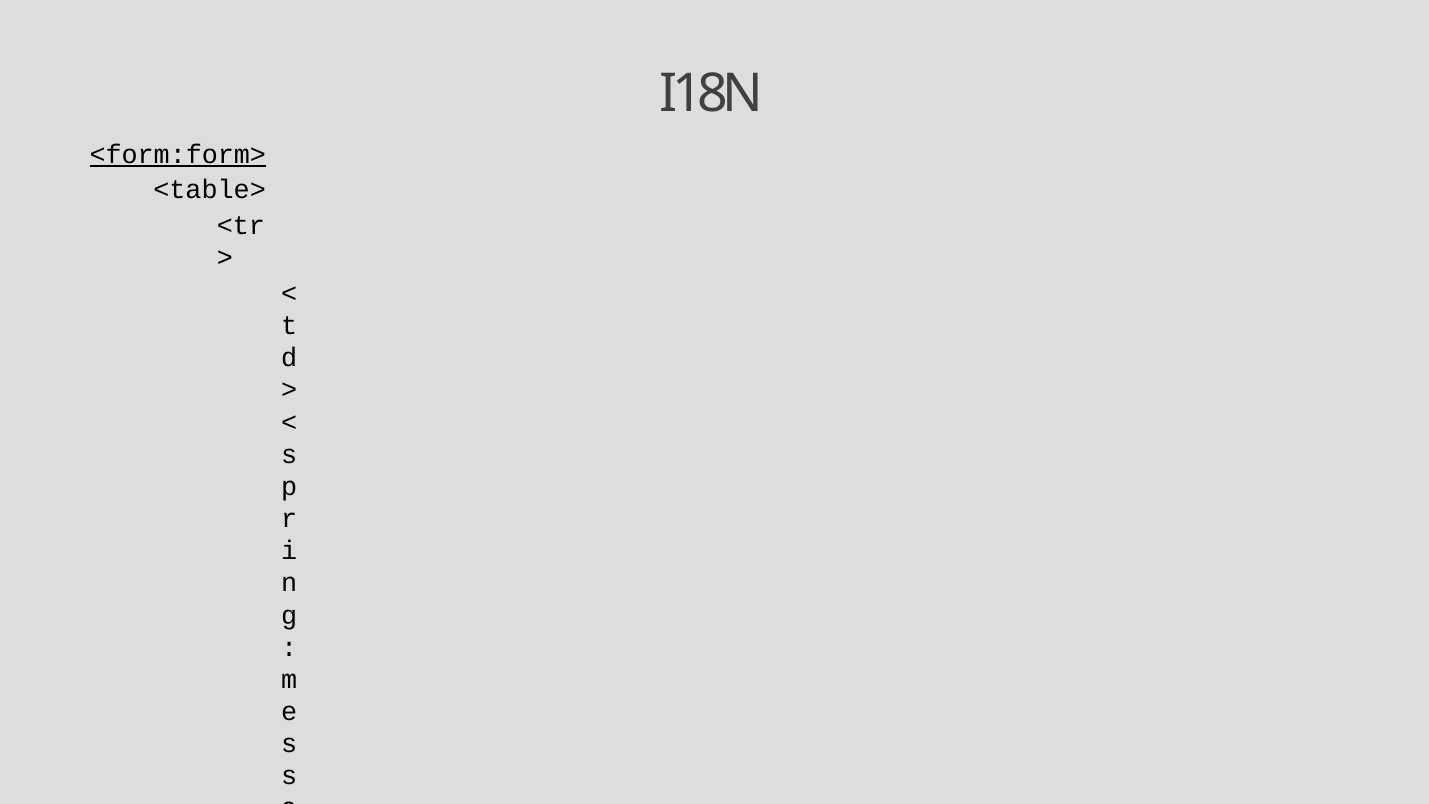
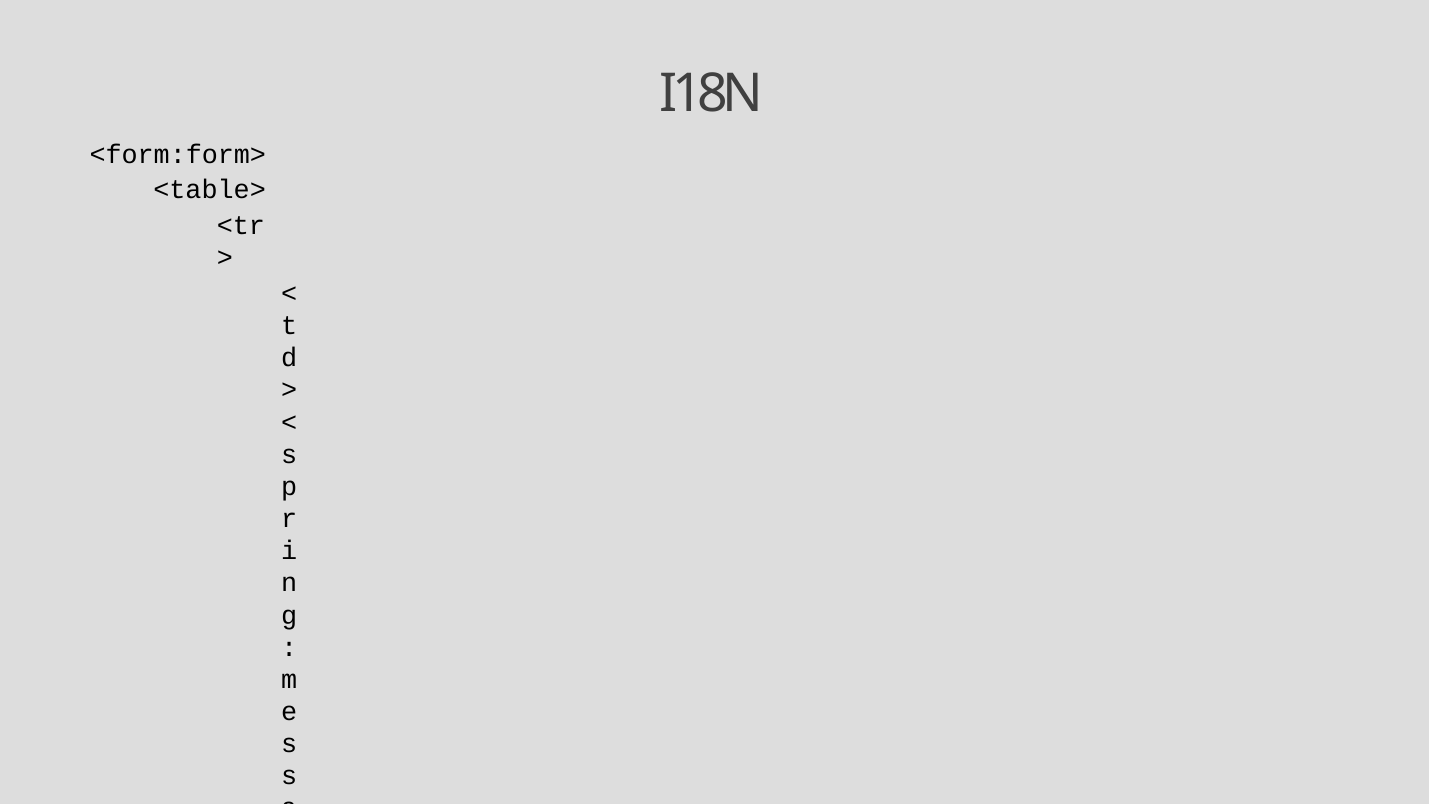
<form:form> underline: present -> none
